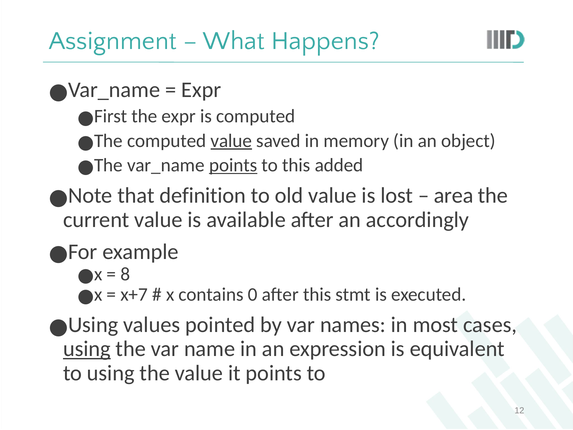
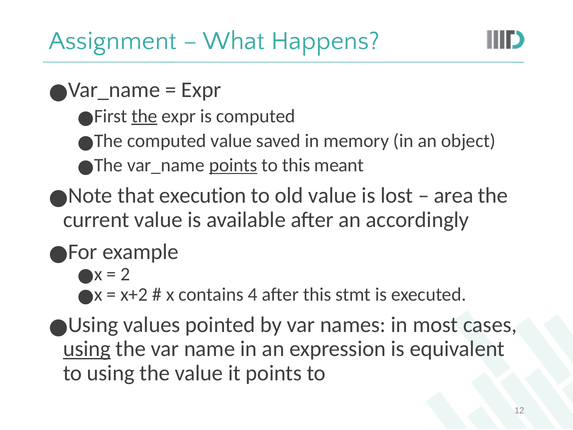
the at (144, 116) underline: none -> present
value at (231, 141) underline: present -> none
added: added -> meant
definition: definition -> execution
8: 8 -> 2
x+7: x+7 -> x+2
0: 0 -> 4
